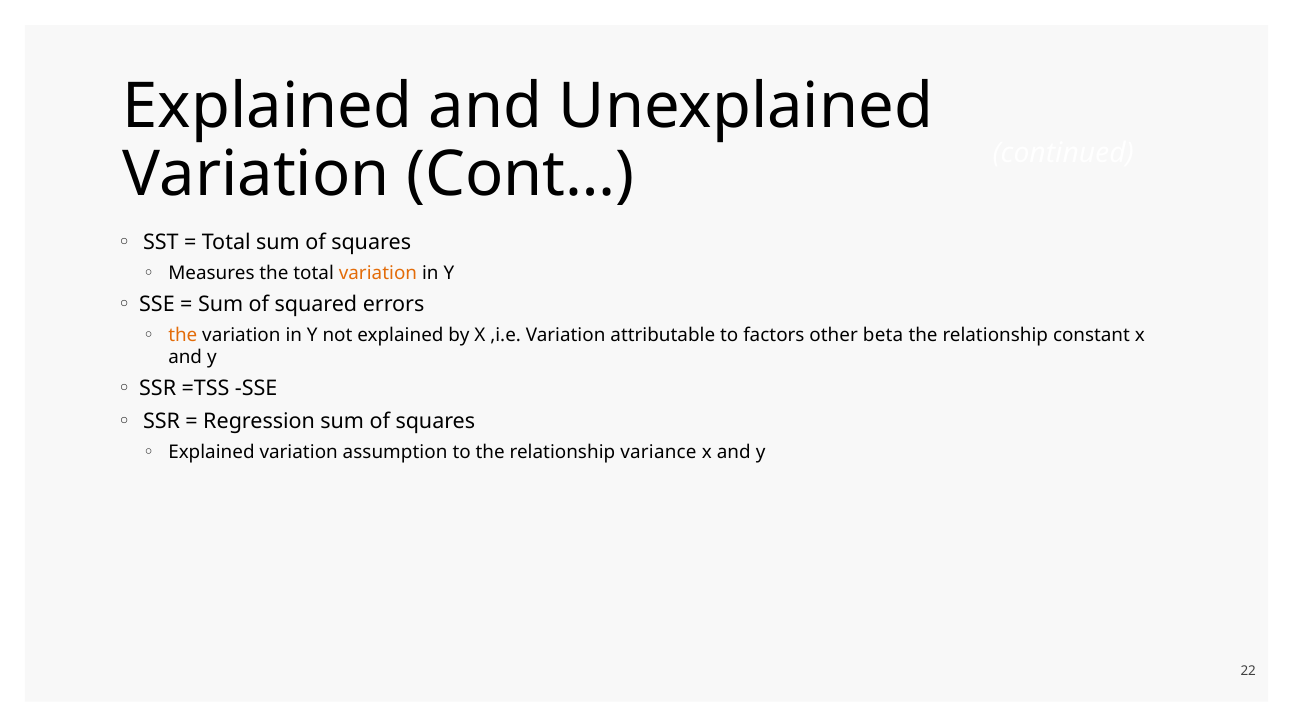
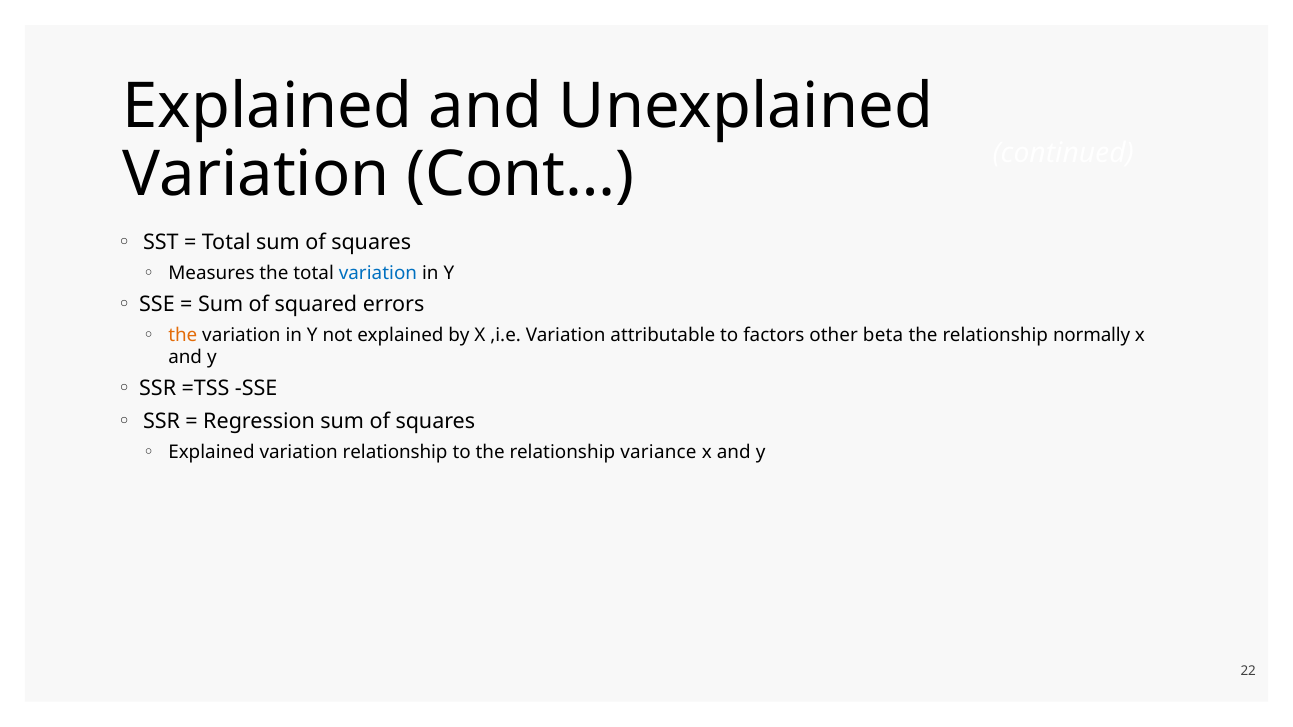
variation at (378, 273) colour: orange -> blue
constant: constant -> normally
variation assumption: assumption -> relationship
